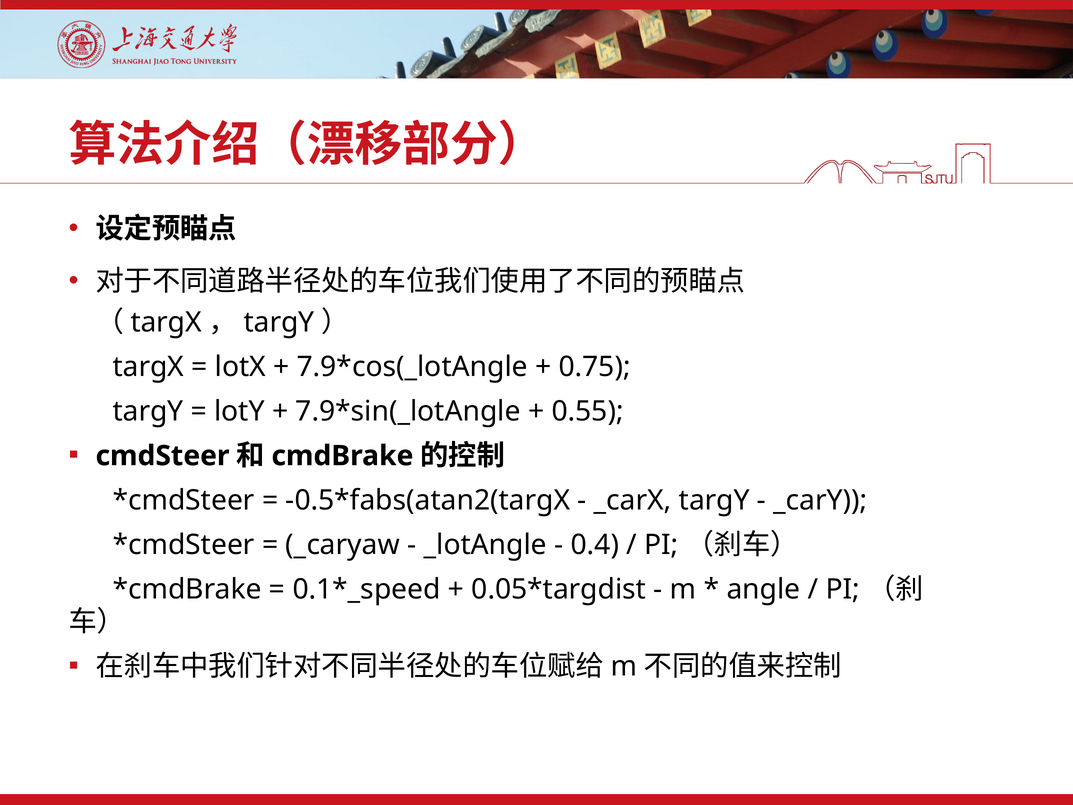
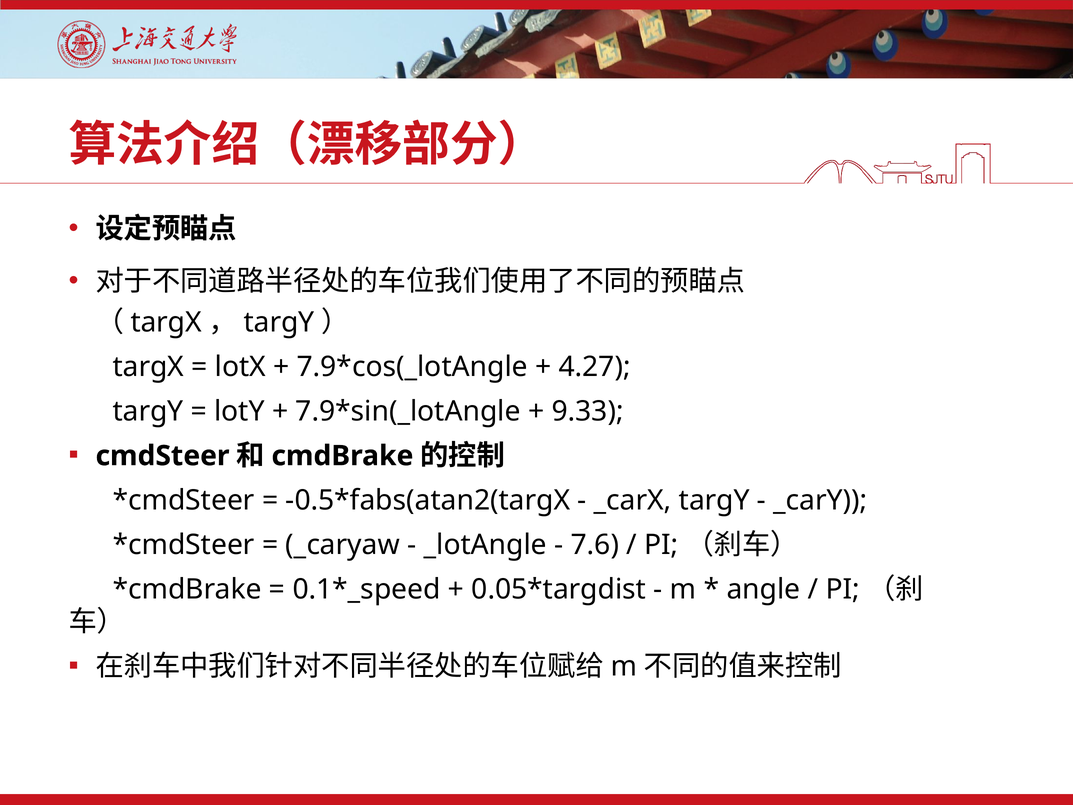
0.75: 0.75 -> 4.27
0.55: 0.55 -> 9.33
0.4: 0.4 -> 7.6
